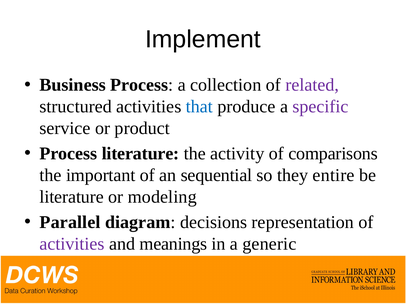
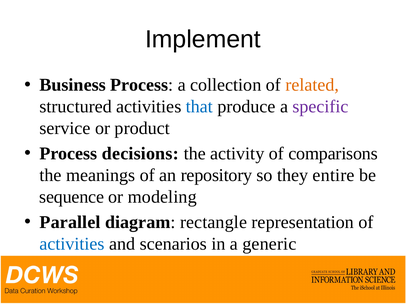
related colour: purple -> orange
Process literature: literature -> decisions
important: important -> meanings
sequential: sequential -> repository
literature at (72, 197): literature -> sequence
decisions: decisions -> rectangle
activities at (72, 244) colour: purple -> blue
meanings: meanings -> scenarios
